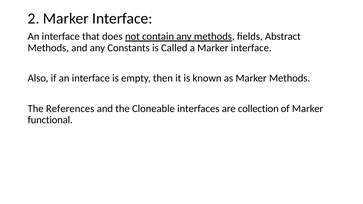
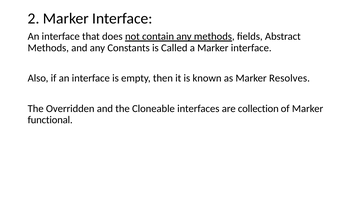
Marker Methods: Methods -> Resolves
References: References -> Overridden
